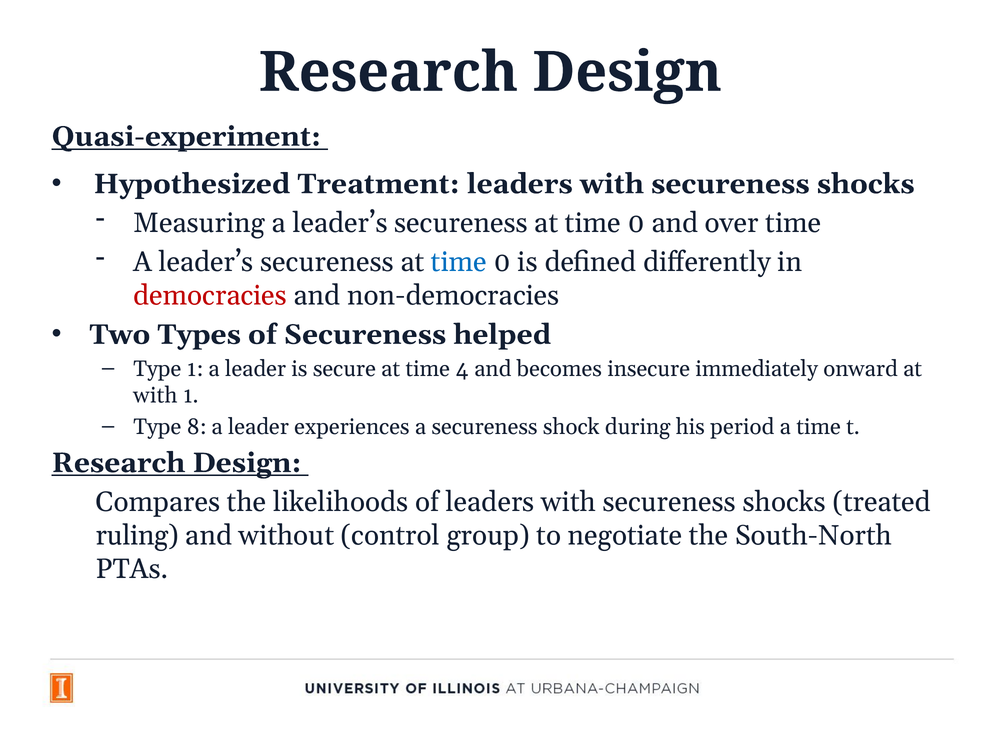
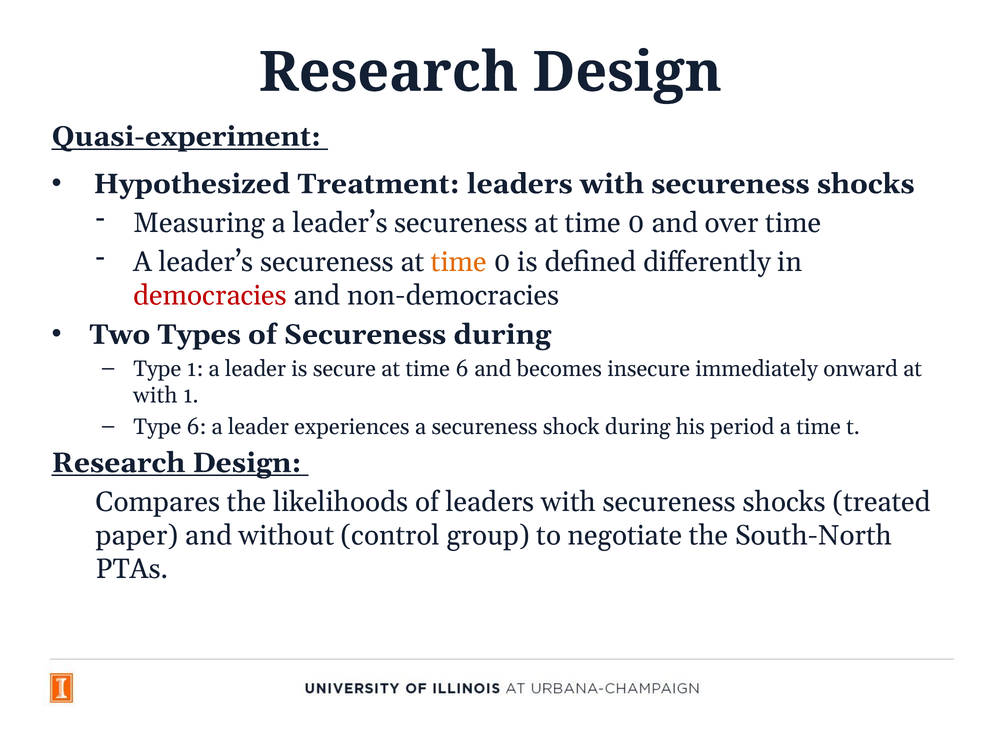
time at (459, 262) colour: blue -> orange
Secureness helped: helped -> during
time 4: 4 -> 6
Type 8: 8 -> 6
ruling: ruling -> paper
